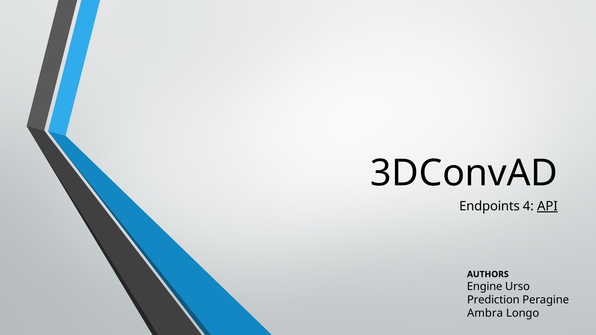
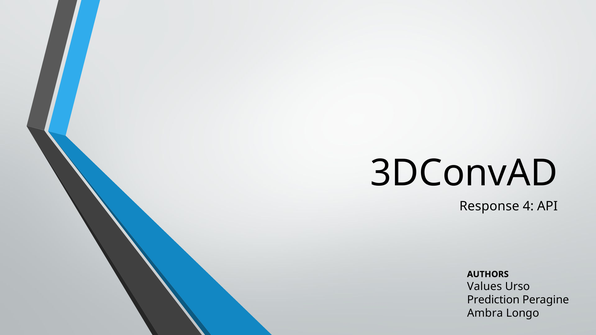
Endpoints: Endpoints -> Response
API underline: present -> none
Engine: Engine -> Values
